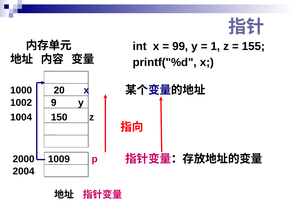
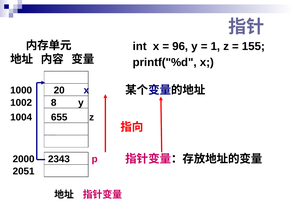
99: 99 -> 96
9: 9 -> 8
150: 150 -> 655
1009: 1009 -> 2343
2004: 2004 -> 2051
